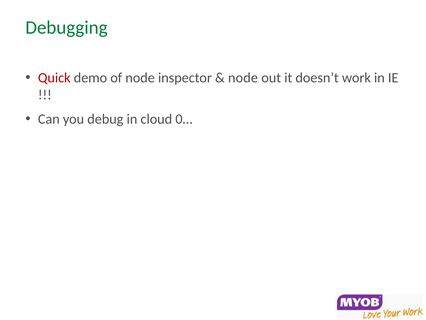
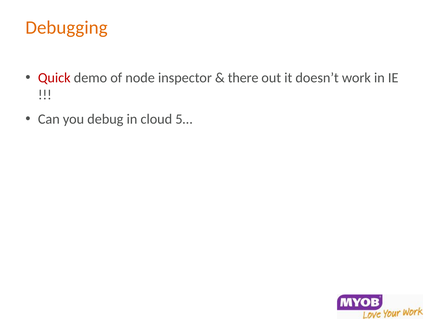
Debugging colour: green -> orange
node at (243, 78): node -> there
0…: 0… -> 5…
